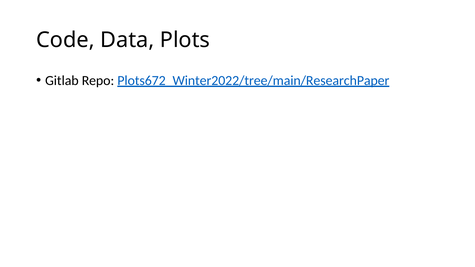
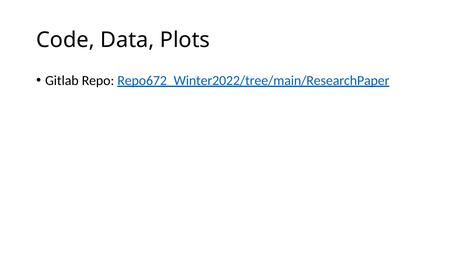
Plots672_Winter2022/tree/main/ResearchPaper: Plots672_Winter2022/tree/main/ResearchPaper -> Repo672_Winter2022/tree/main/ResearchPaper
